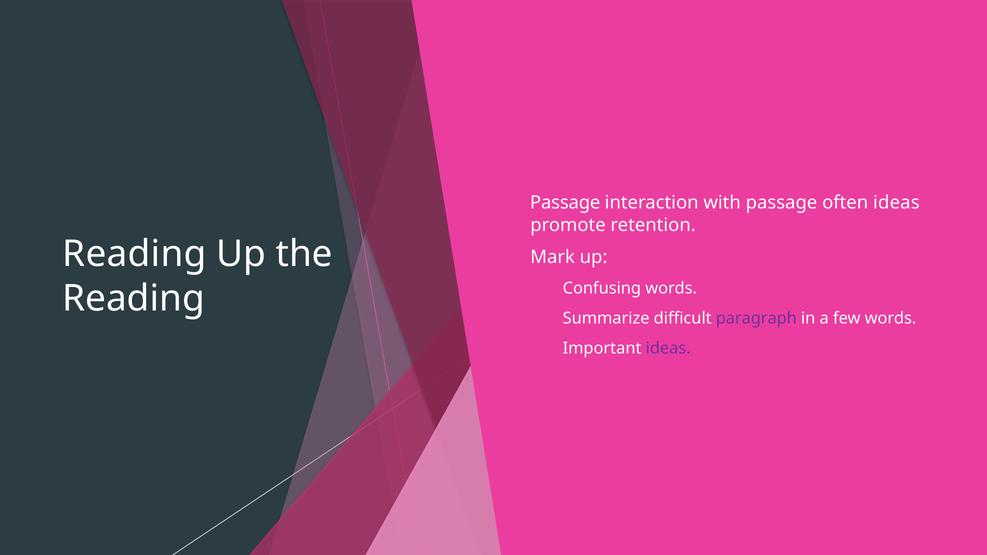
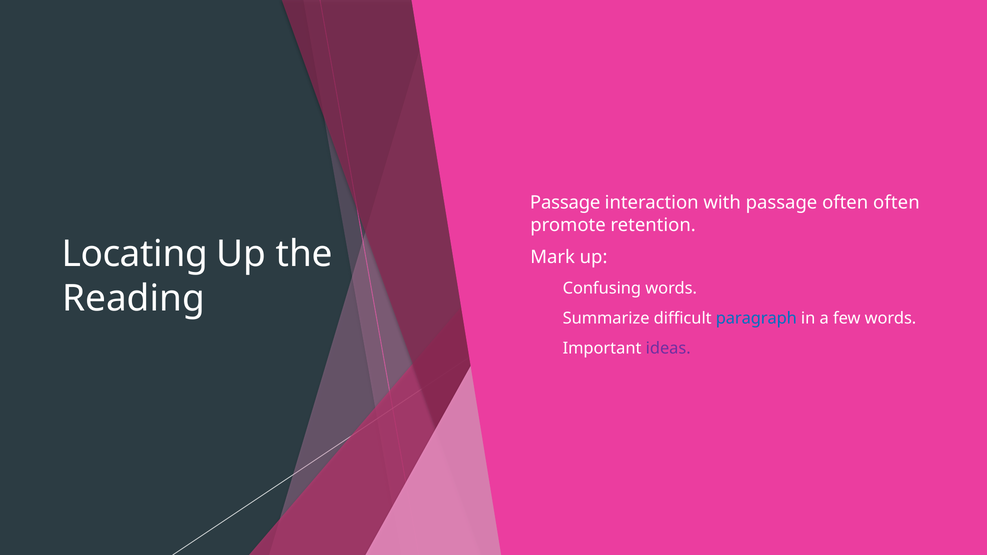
often ideas: ideas -> often
Reading at (134, 254): Reading -> Locating
paragraph colour: purple -> blue
